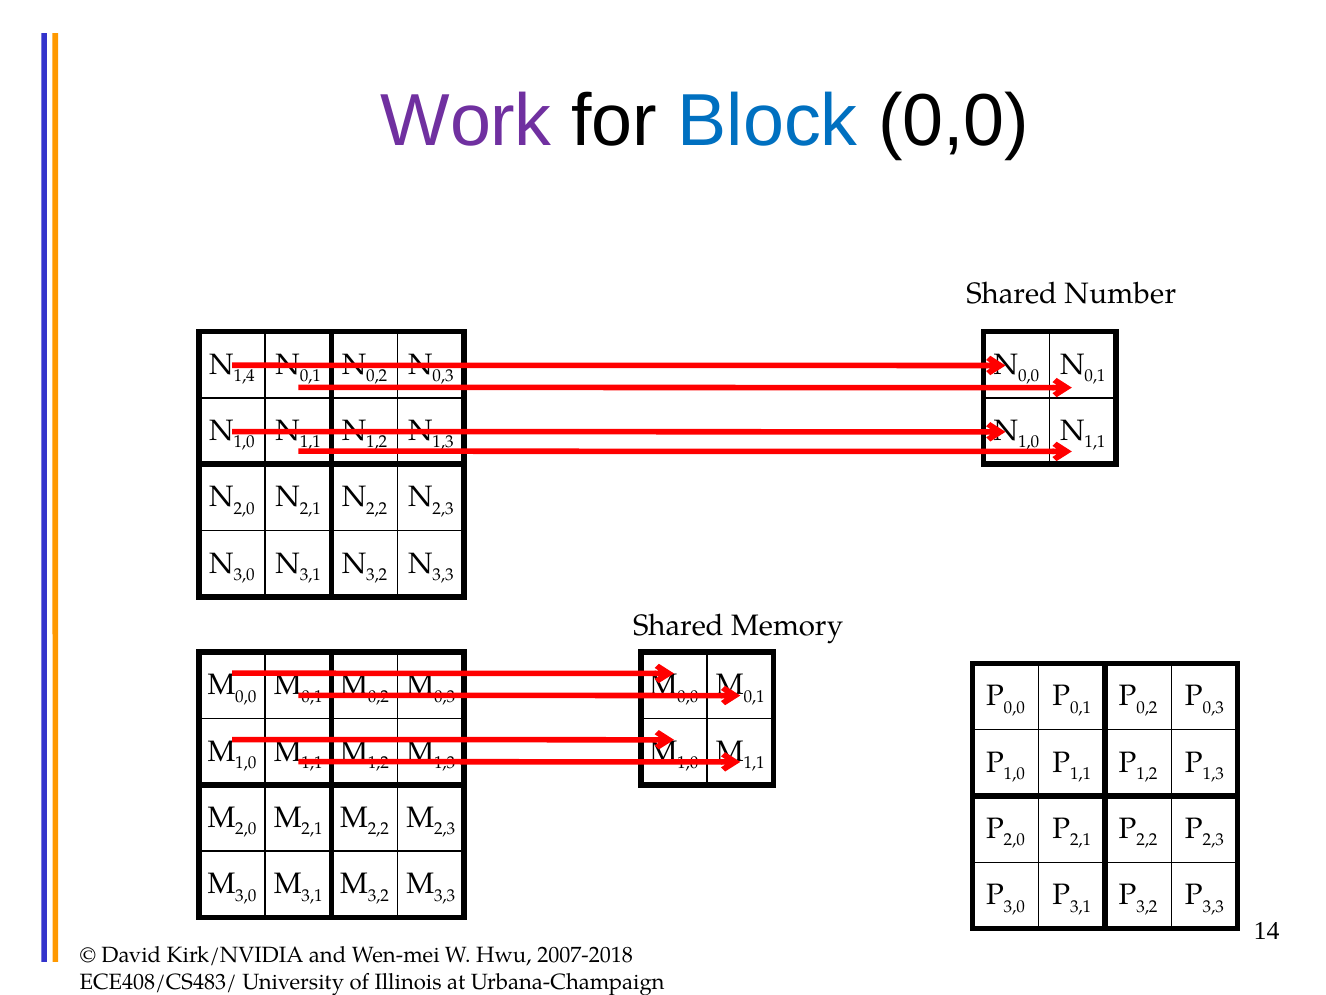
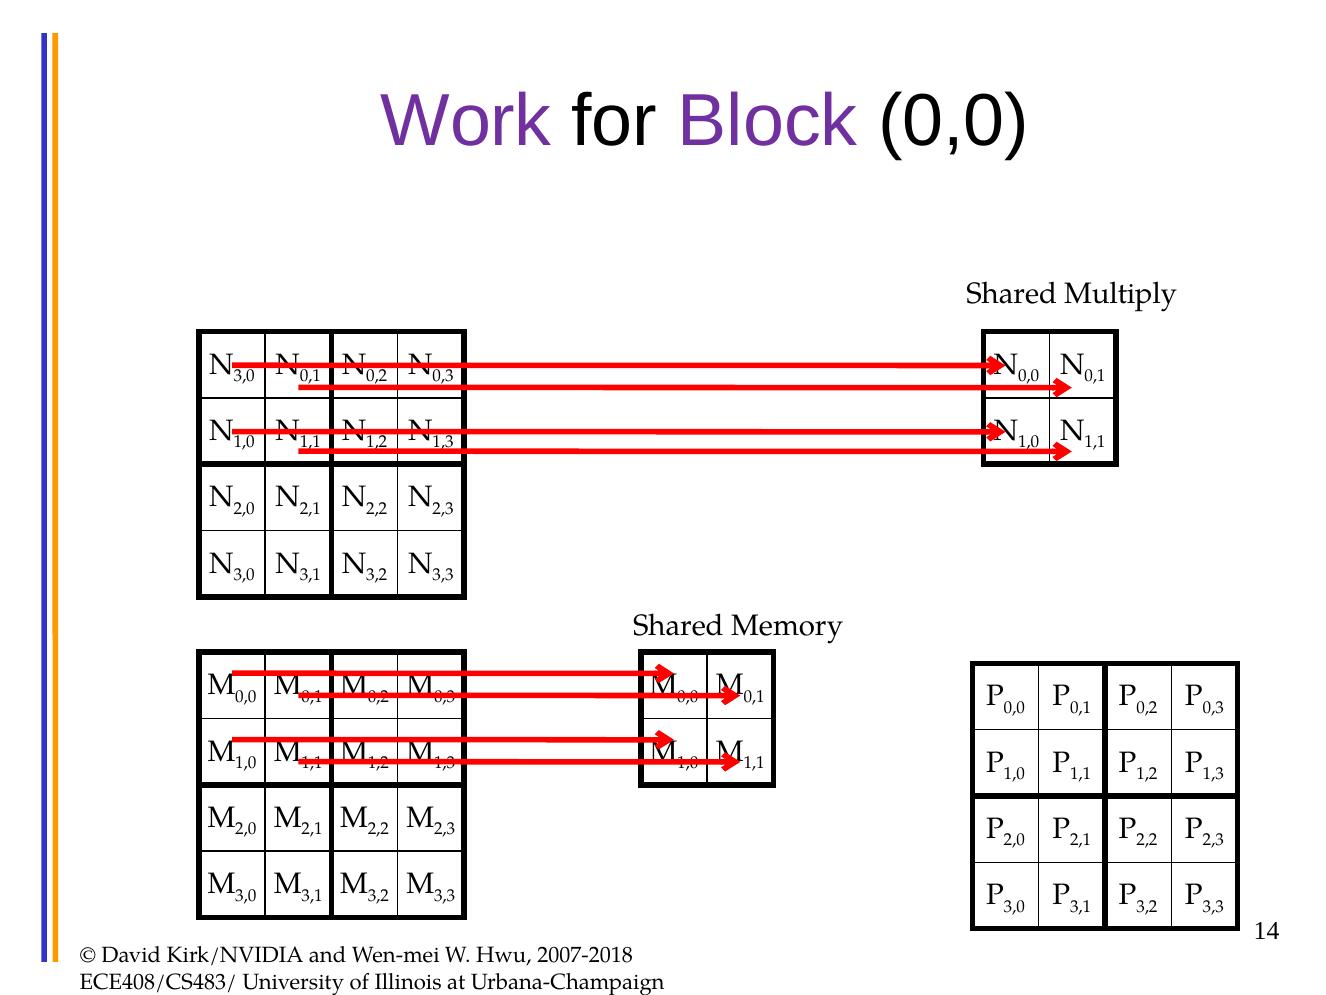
Block colour: blue -> purple
Number: Number -> Multiply
1,4 at (244, 376): 1,4 -> 3,0
